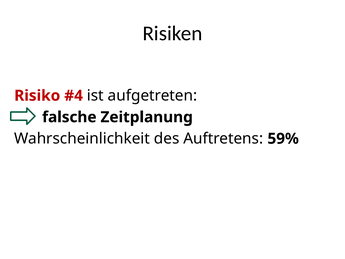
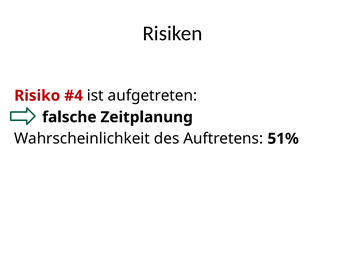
59%: 59% -> 51%
